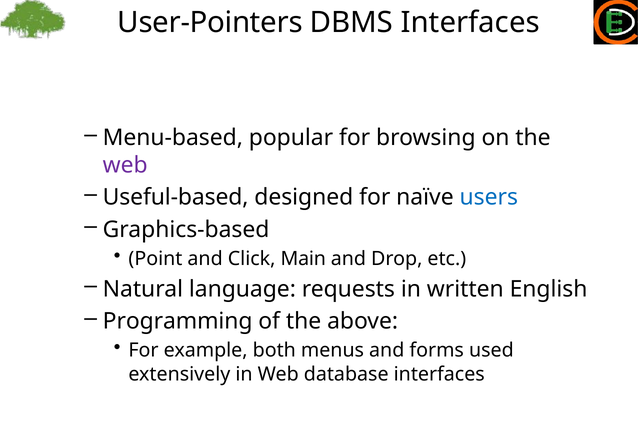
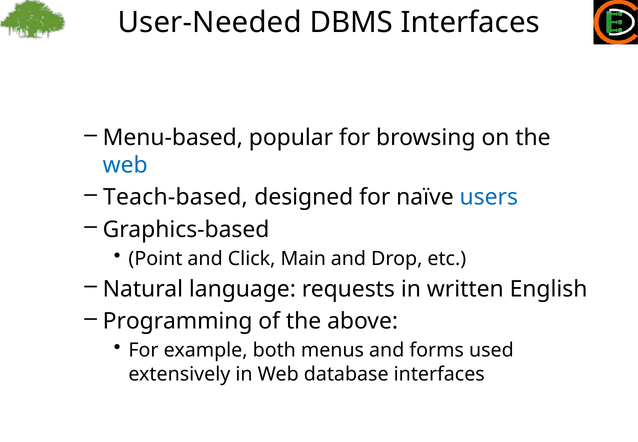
User-Pointers: User-Pointers -> User-Needed
web at (125, 165) colour: purple -> blue
Useful-based: Useful-based -> Teach-based
